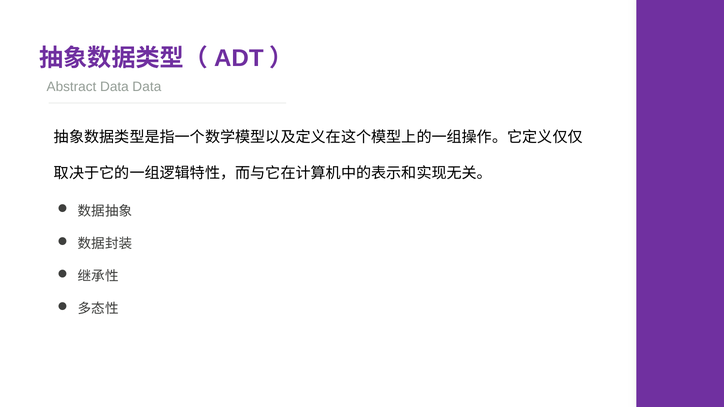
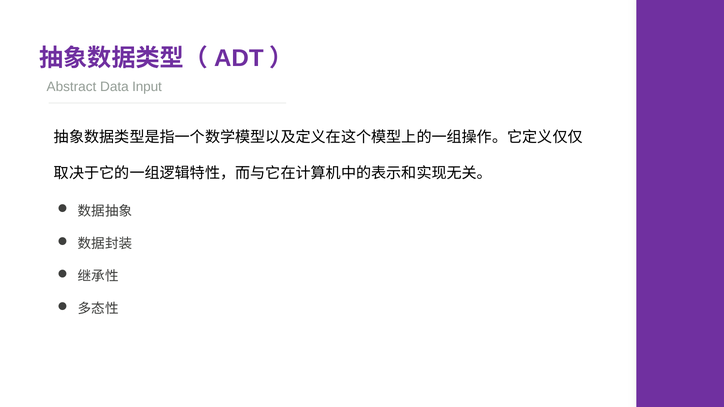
Data Data: Data -> Input
